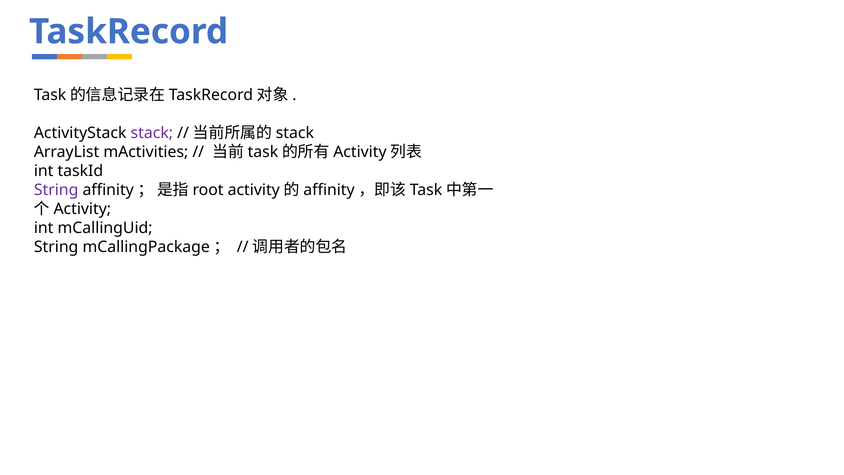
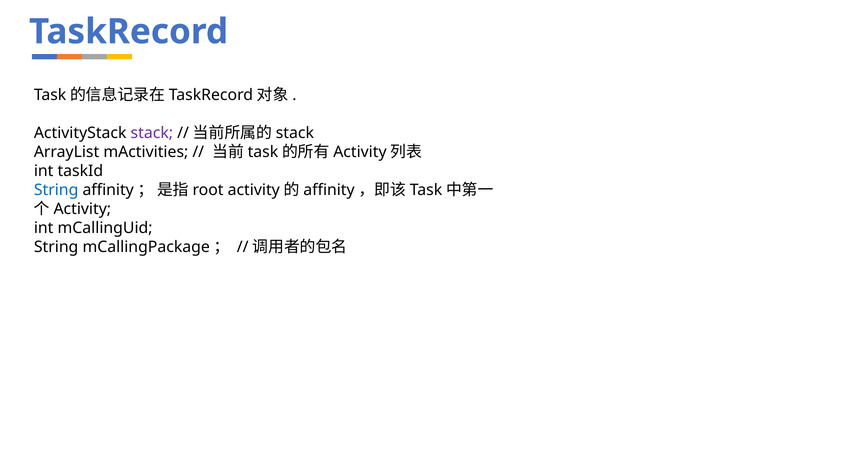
String at (56, 190) colour: purple -> blue
